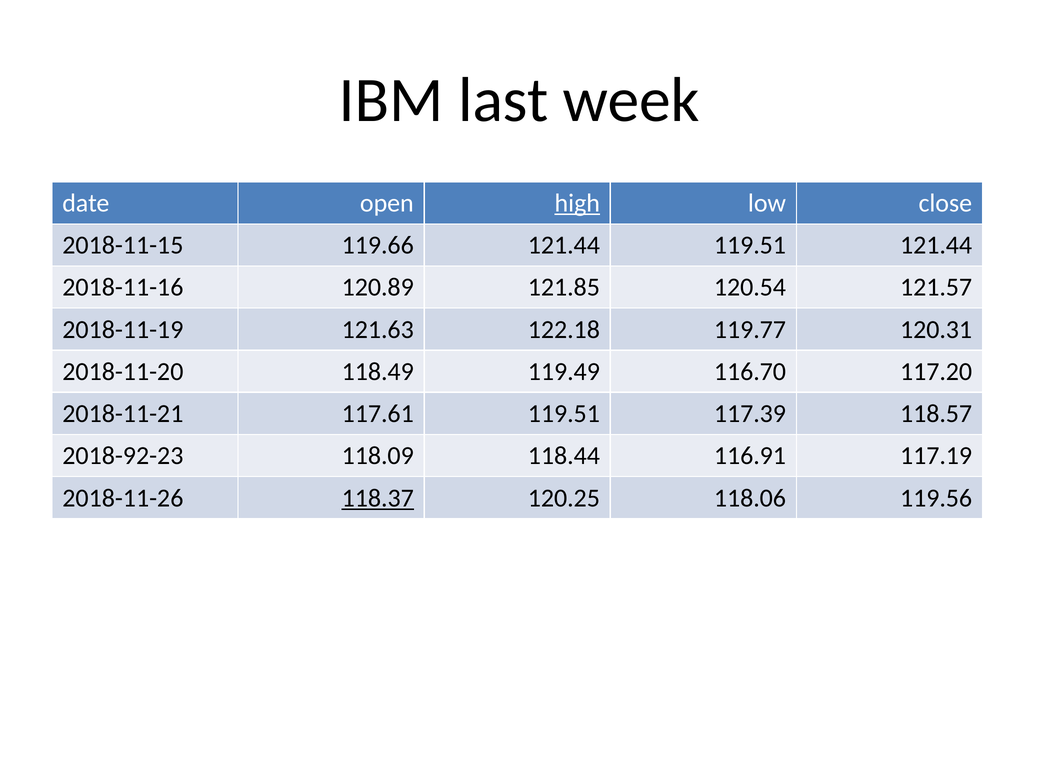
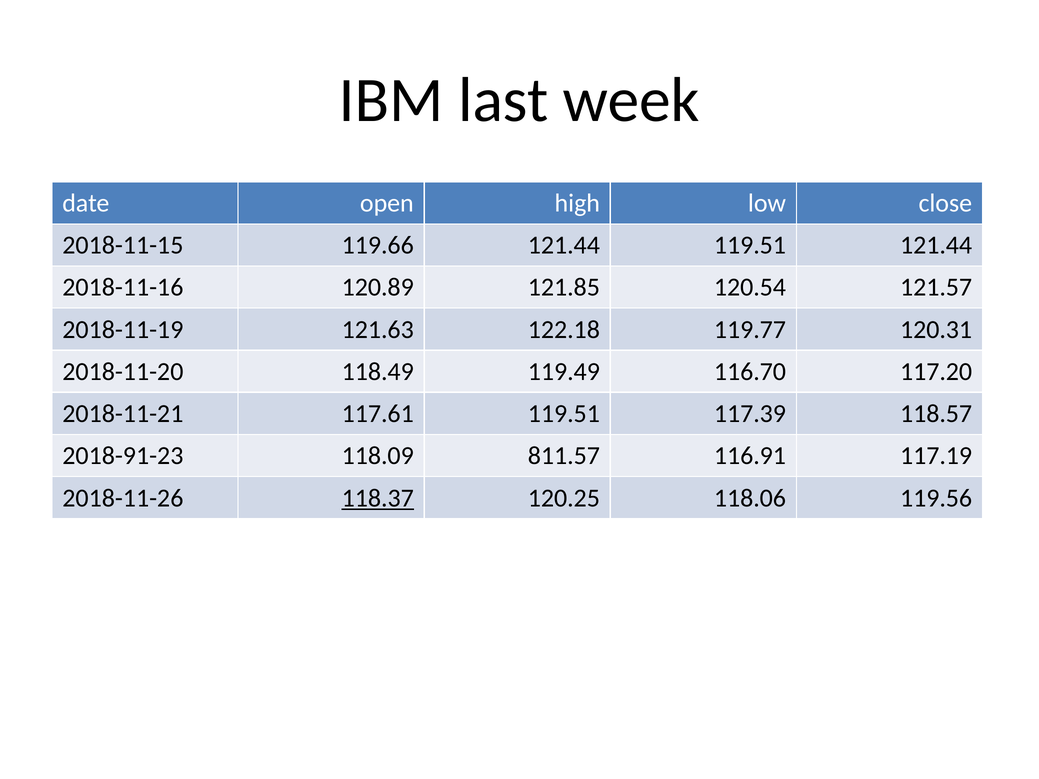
high underline: present -> none
2018-92-23: 2018-92-23 -> 2018-91-23
118.44: 118.44 -> 811.57
